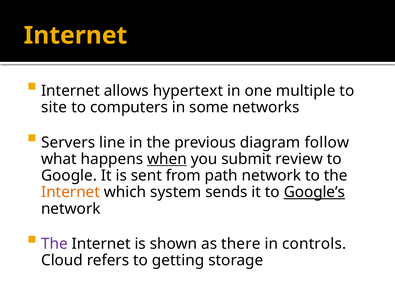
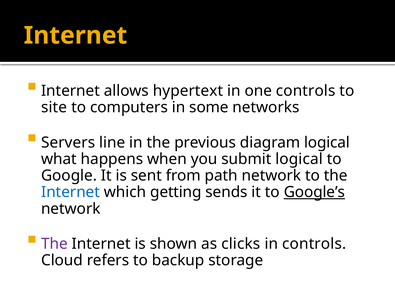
one multiple: multiple -> controls
diagram follow: follow -> logical
when underline: present -> none
submit review: review -> logical
Internet at (71, 192) colour: orange -> blue
system: system -> getting
there: there -> clicks
getting: getting -> backup
